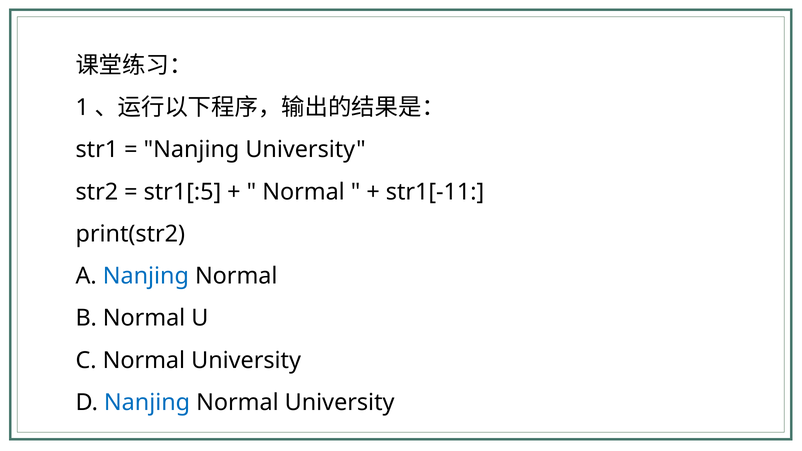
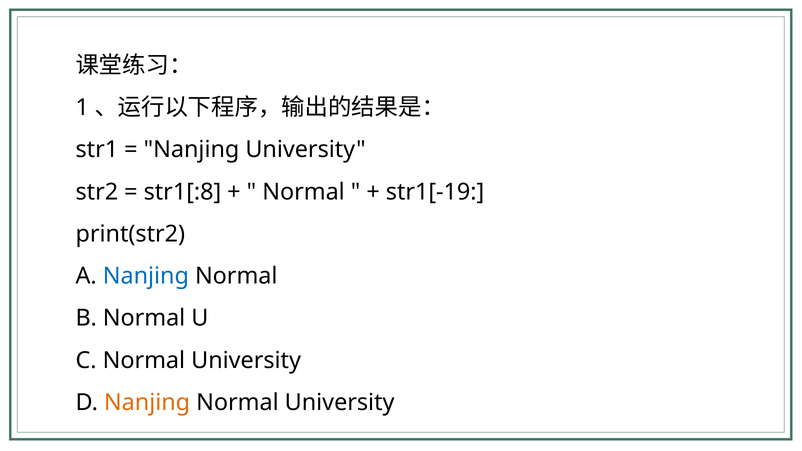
str1[:5: str1[:5 -> str1[:8
str1[-11: str1[-11 -> str1[-19
Nanjing at (147, 403) colour: blue -> orange
